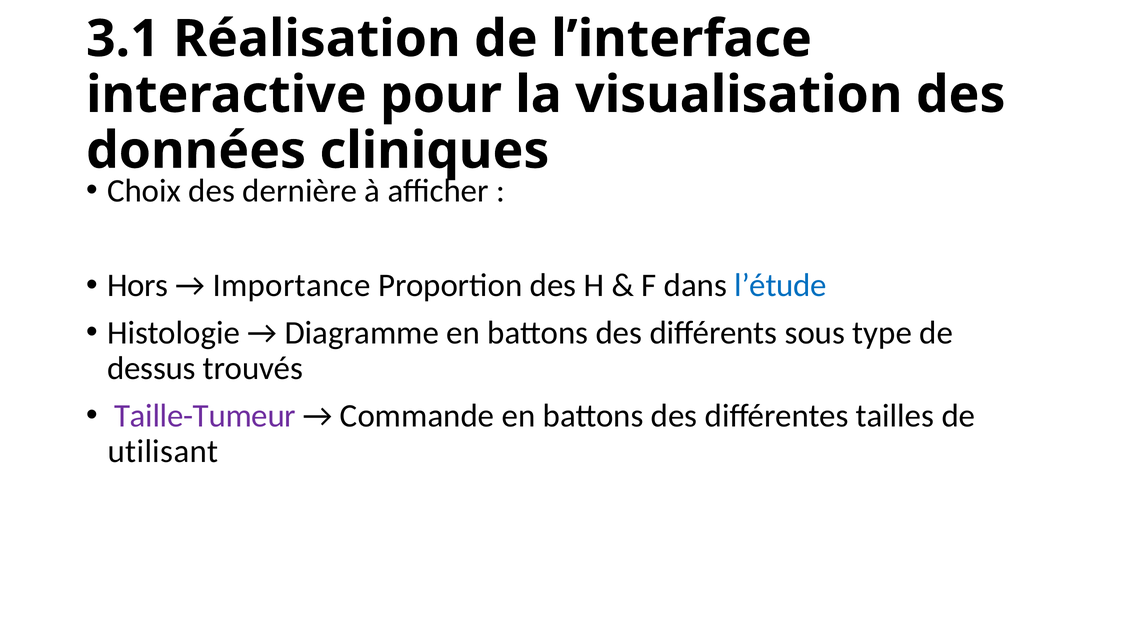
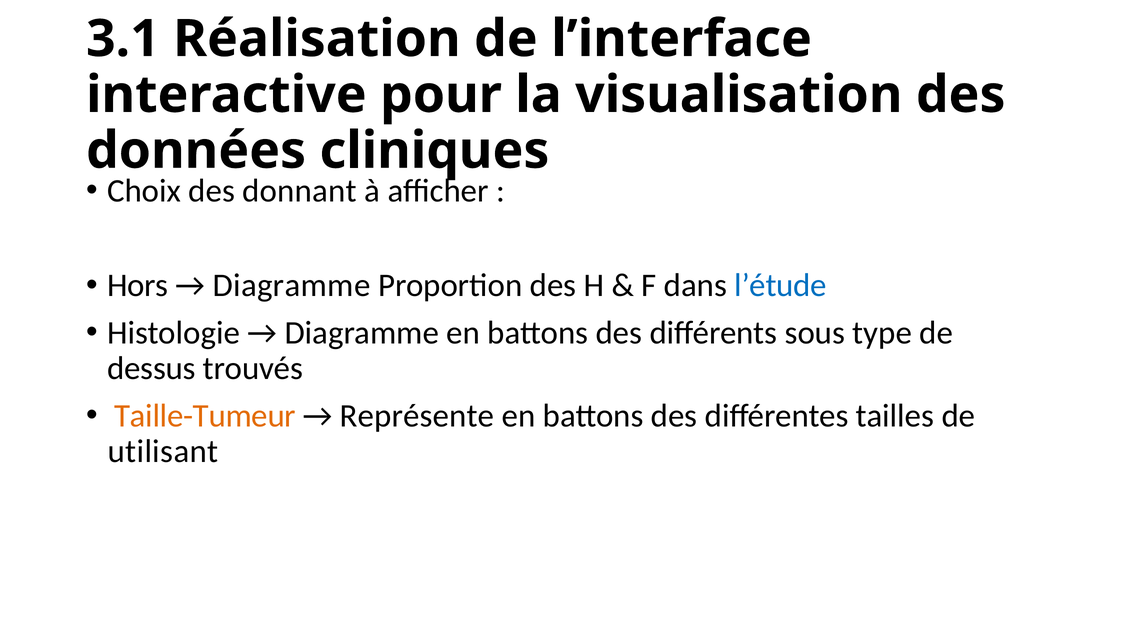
dernière: dernière -> donnant
Importance at (292, 286): Importance -> Diagramme
Taille-Tumeur colour: purple -> orange
Commande: Commande -> Représente
